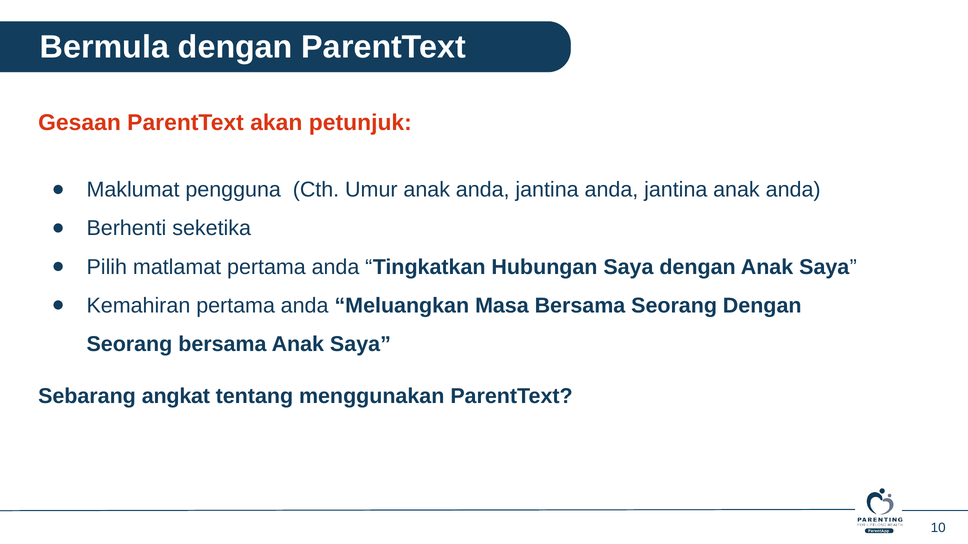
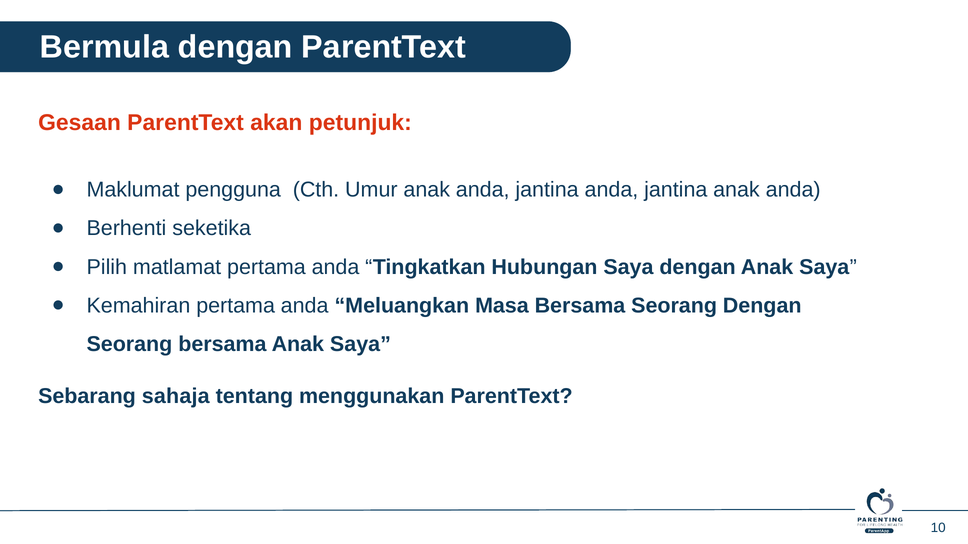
angkat: angkat -> sahaja
